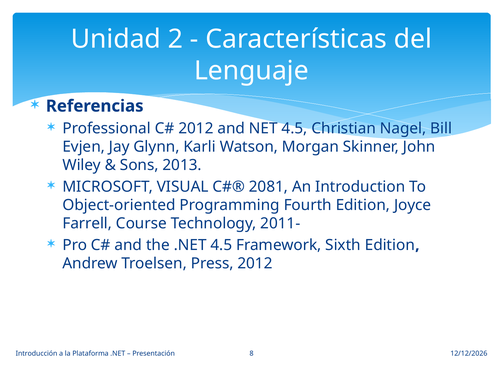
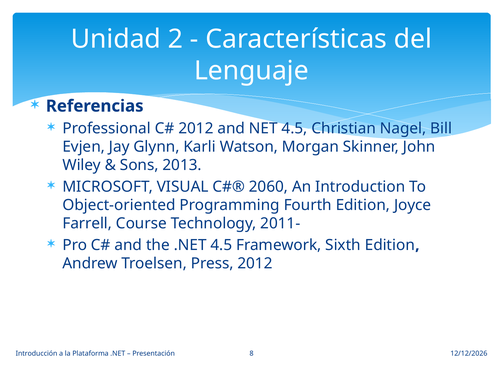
2081: 2081 -> 2060
